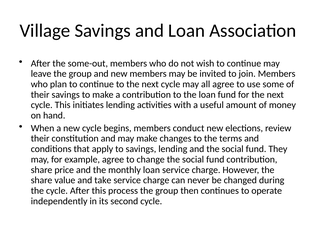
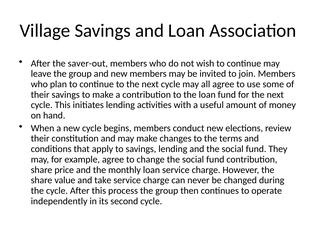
some-out: some-out -> saver-out
